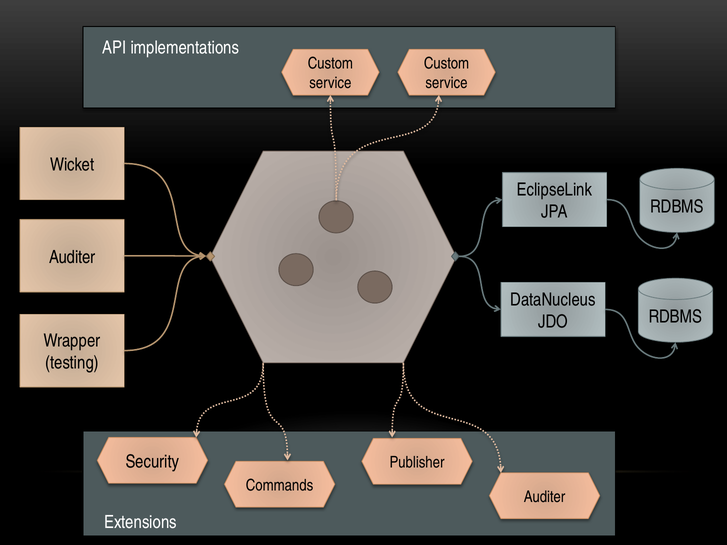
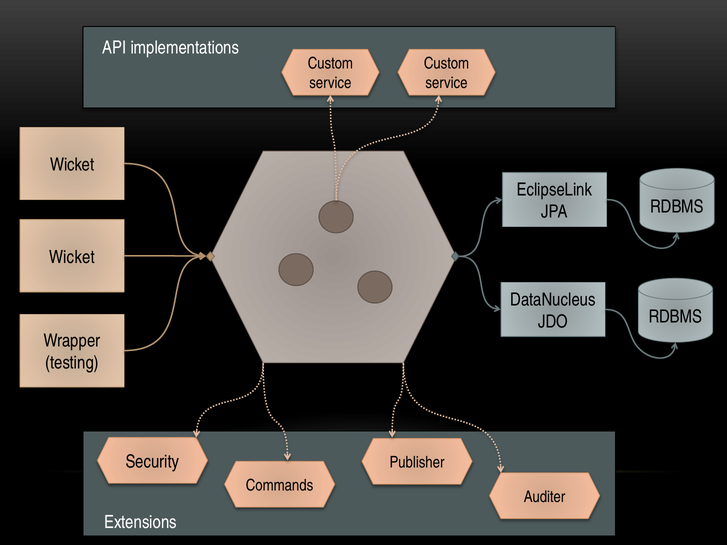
Auditer at (72, 257): Auditer -> Wicket
